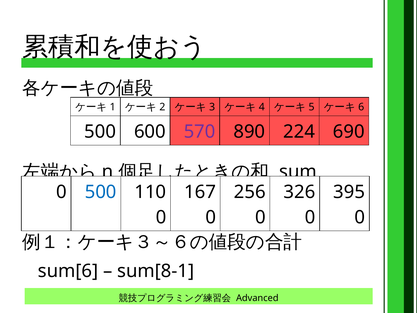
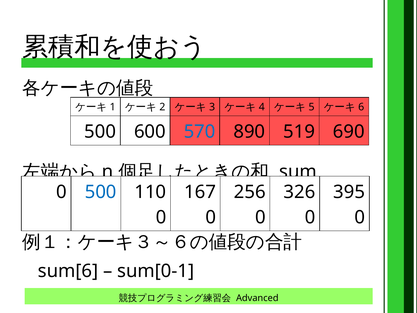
570 colour: purple -> blue
224: 224 -> 519
sum[8-1: sum[8-1 -> sum[0-1
